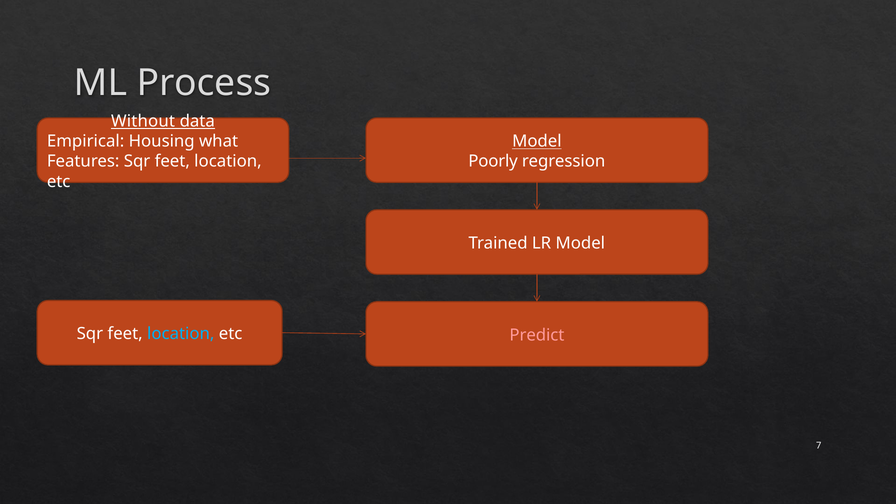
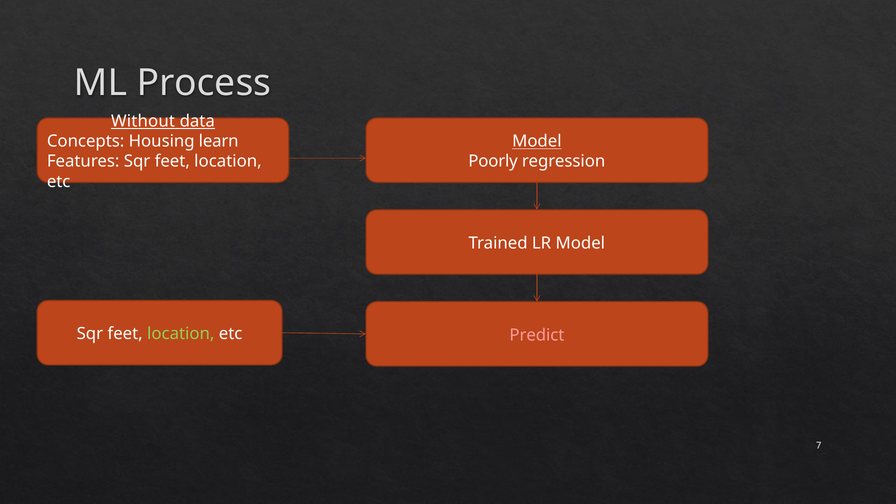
Empirical: Empirical -> Concepts
what: what -> learn
location at (181, 334) colour: light blue -> light green
